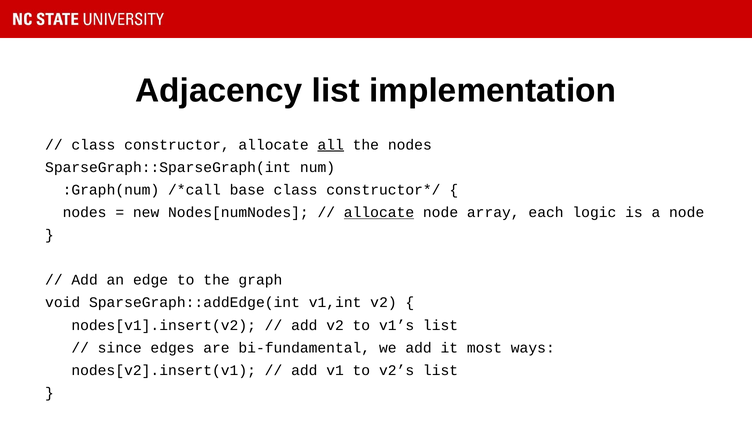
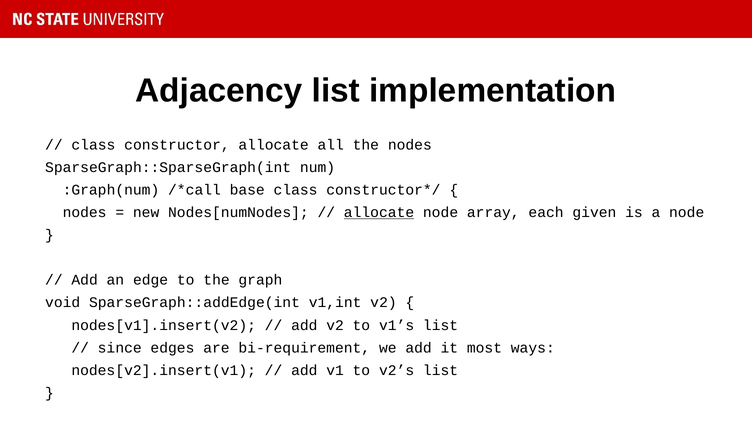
all underline: present -> none
logic: logic -> given
bi-fundamental: bi-fundamental -> bi-requirement
